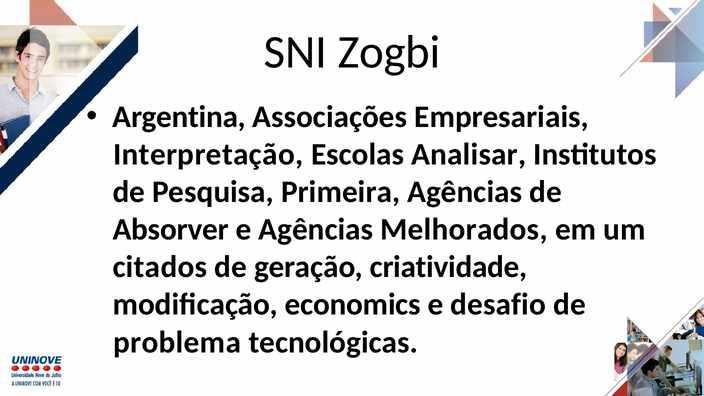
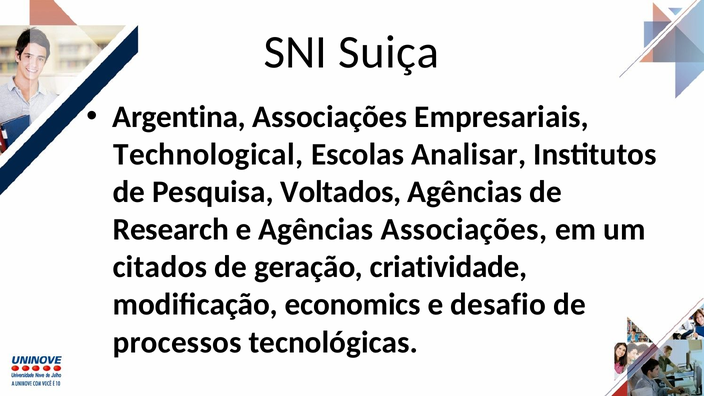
Zogbi: Zogbi -> Suiça
Interpretação: Interpretação -> Technological
Primeira: Primeira -> Voltados
Absorver: Absorver -> Research
Agências Melhorados: Melhorados -> Associações
problema: problema -> processos
